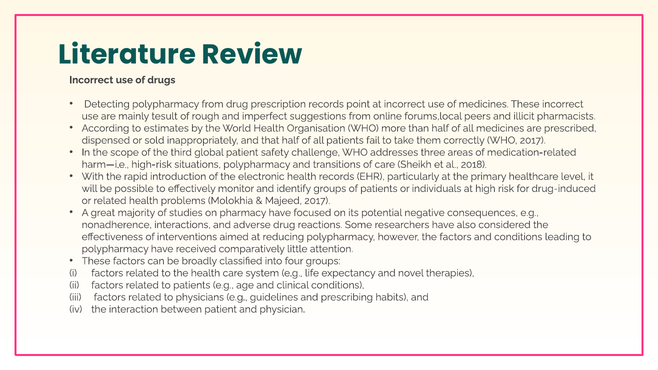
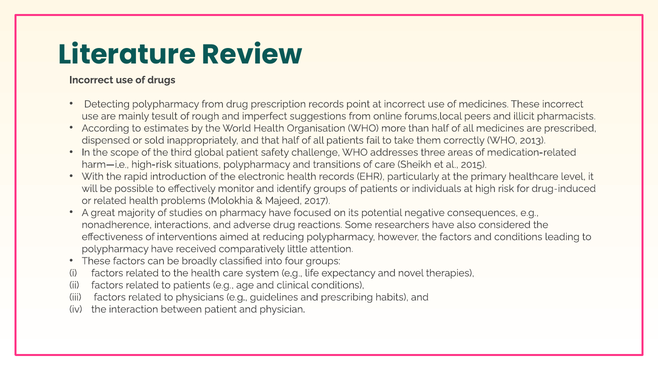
WHO 2017: 2017 -> 2013
2018: 2018 -> 2015
